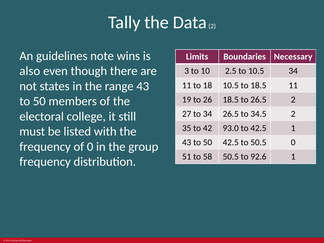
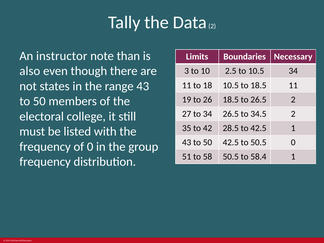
guidelines: guidelines -> instructor
wins: wins -> than
93.0: 93.0 -> 28.5
92.6: 92.6 -> 58.4
